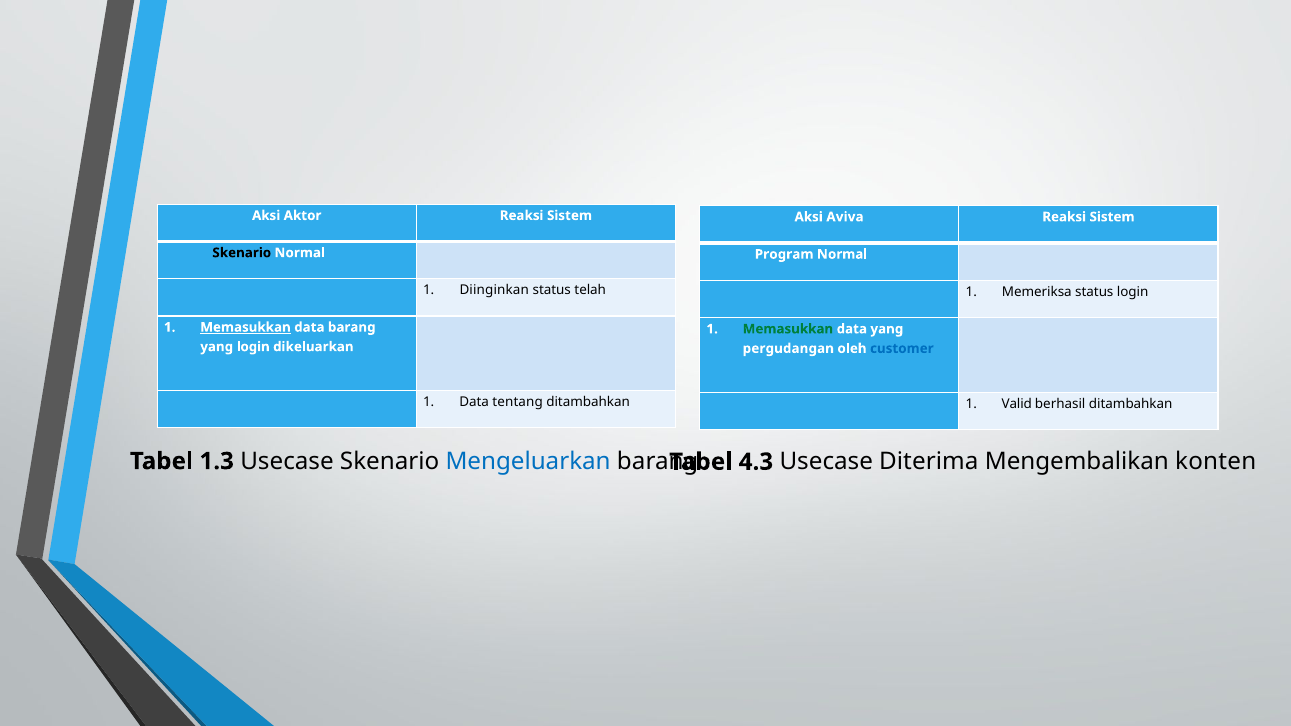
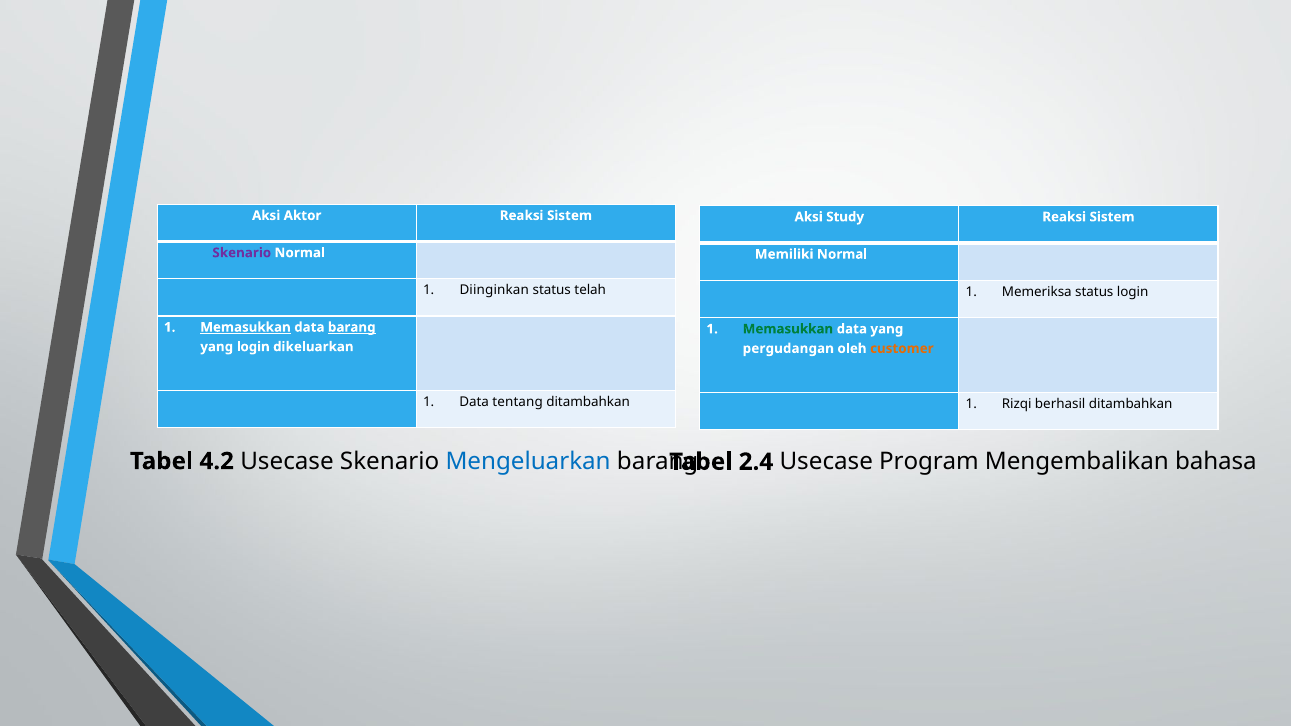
Aviva: Aviva -> Study
Skenario at (242, 253) colour: black -> purple
Program: Program -> Memiliki
barang at (352, 327) underline: none -> present
customer colour: blue -> orange
Valid: Valid -> Rizqi
1.3: 1.3 -> 4.2
4.3: 4.3 -> 2.4
Diterima: Diterima -> Program
konten: konten -> bahasa
